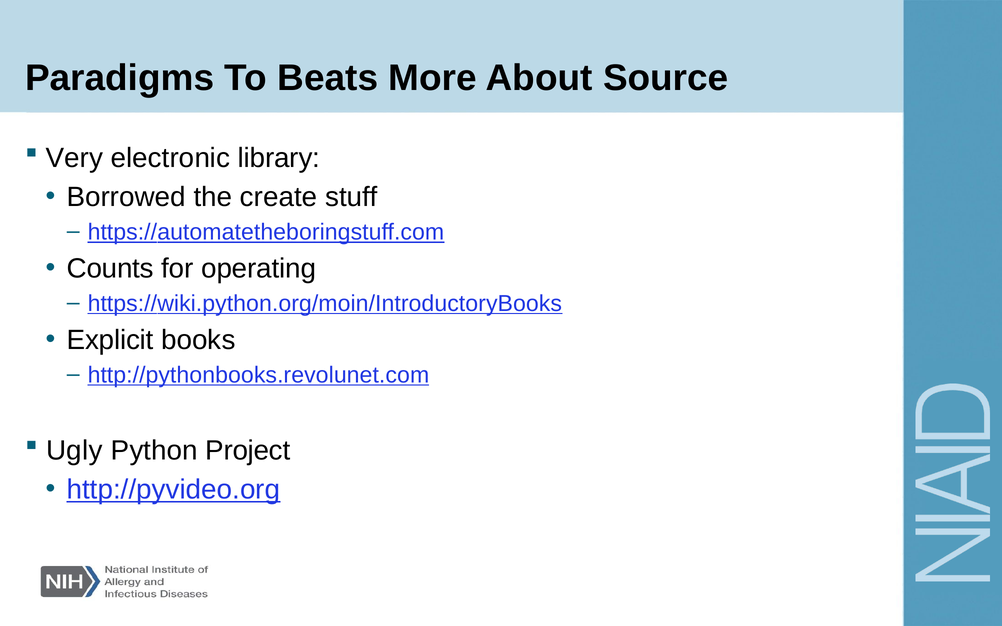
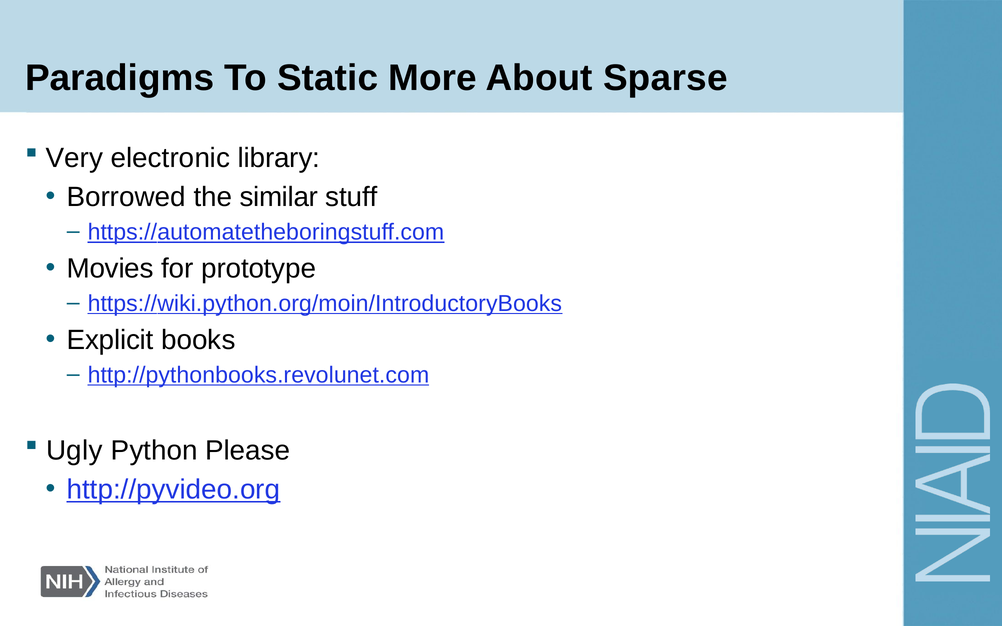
Beats: Beats -> Static
Source: Source -> Sparse
create: create -> similar
Counts: Counts -> Movies
operating: operating -> prototype
Project: Project -> Please
